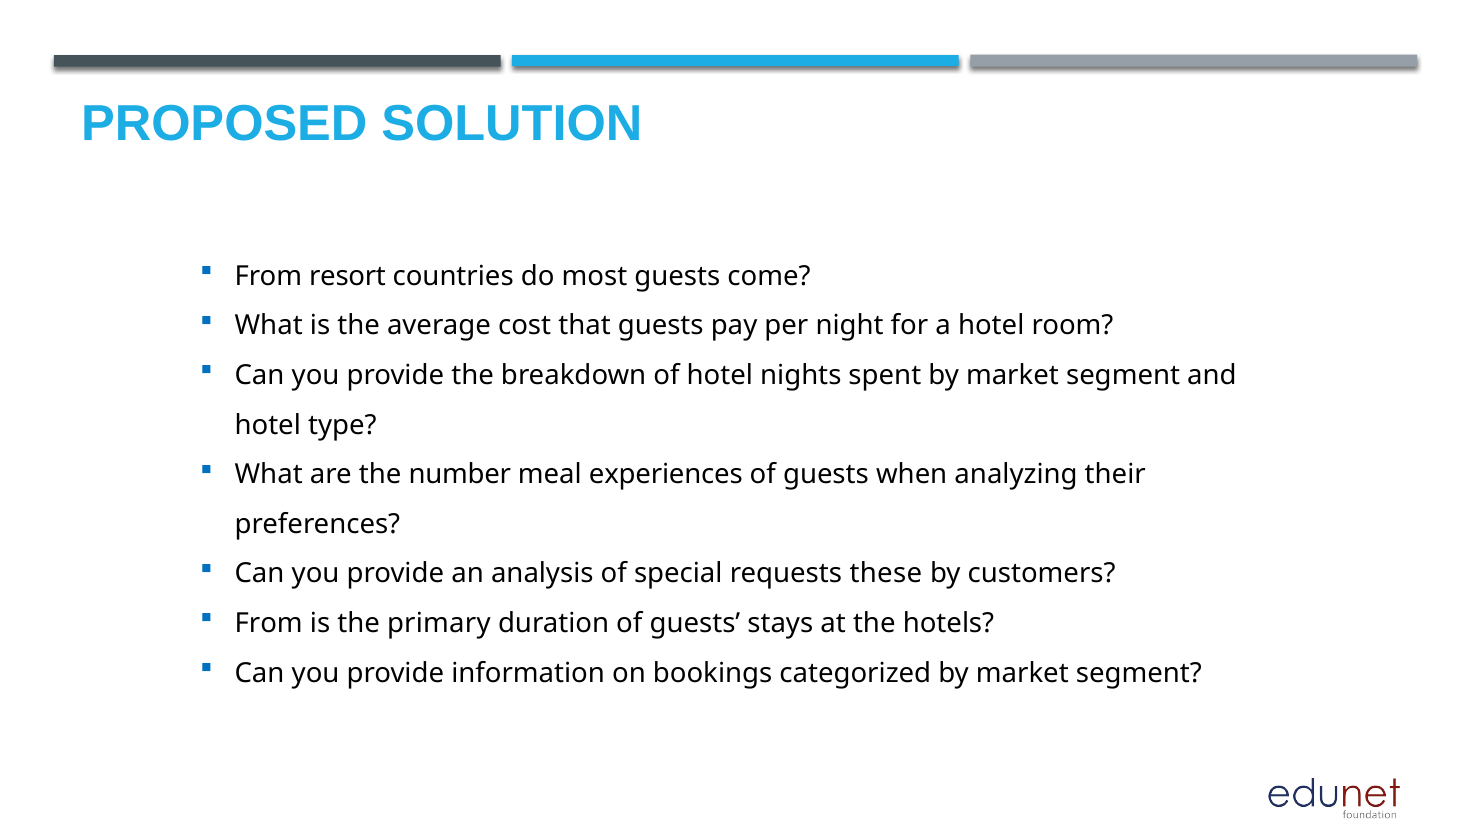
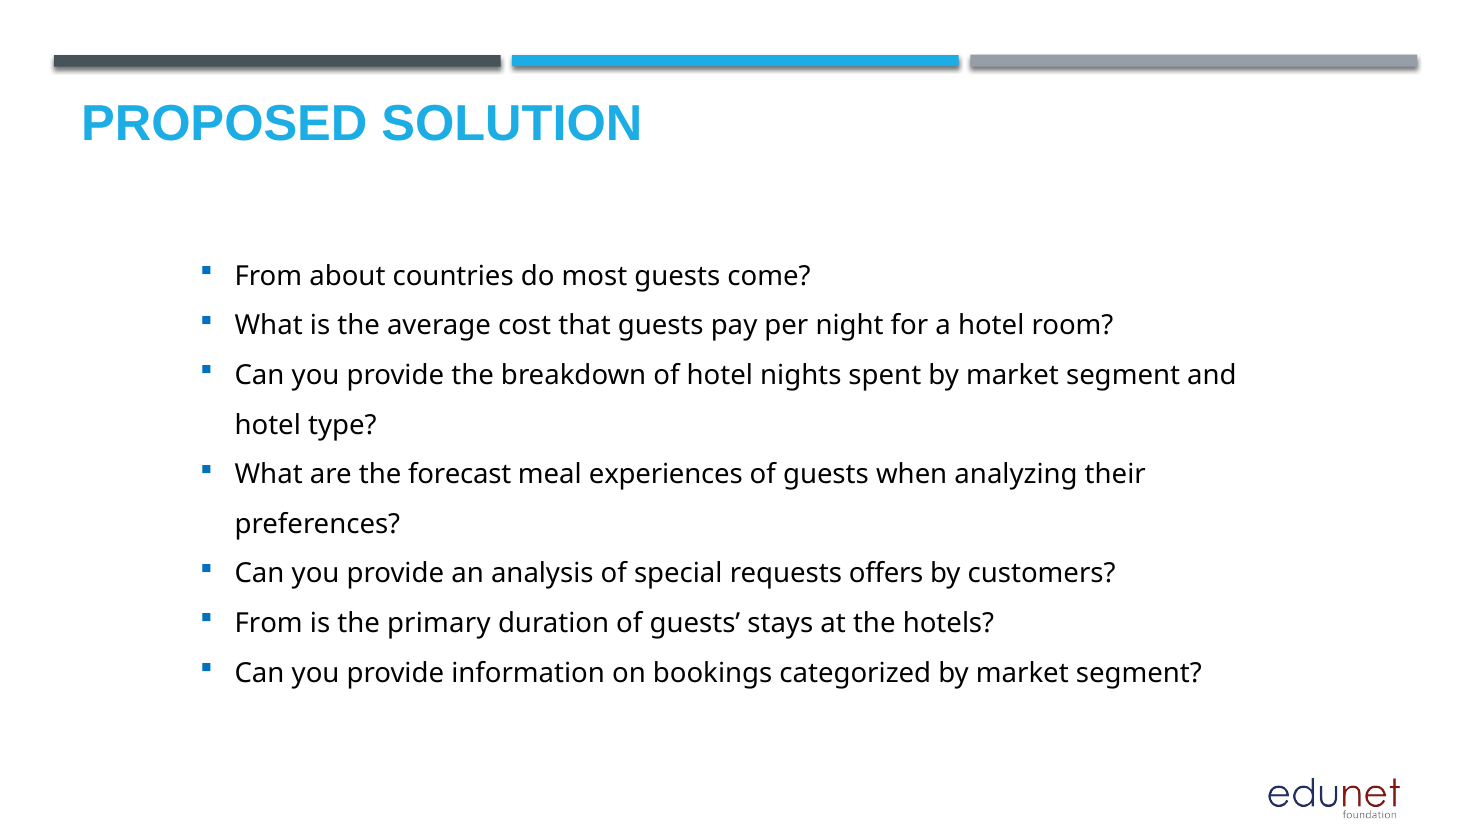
resort: resort -> about
number: number -> forecast
these: these -> offers
